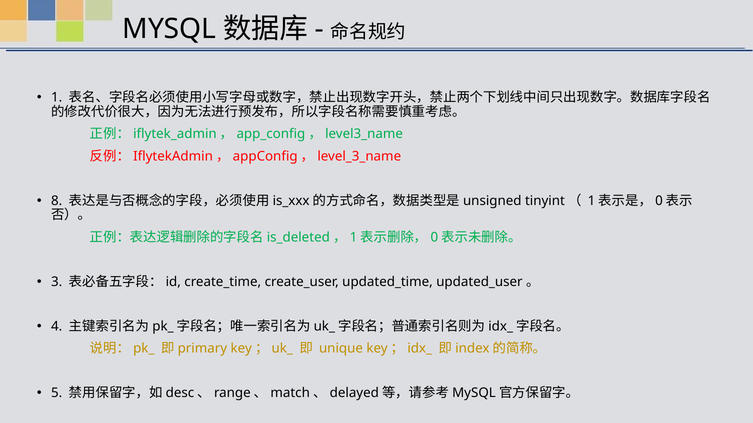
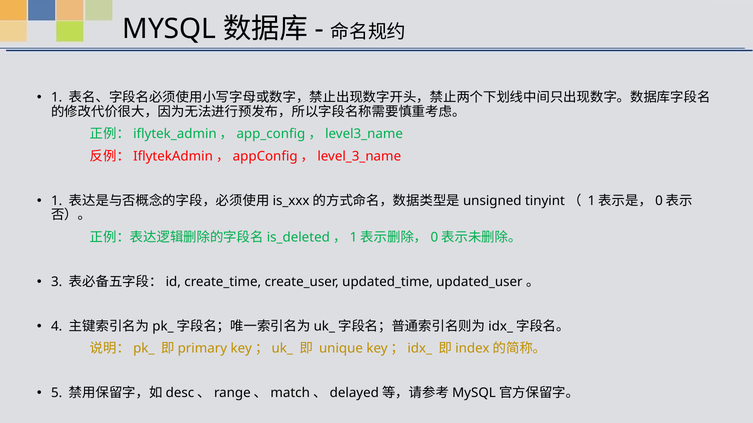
8 at (57, 201): 8 -> 1
